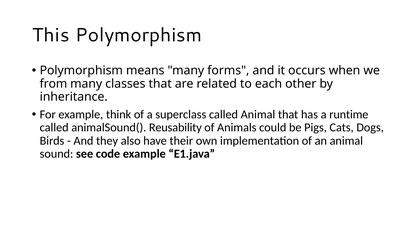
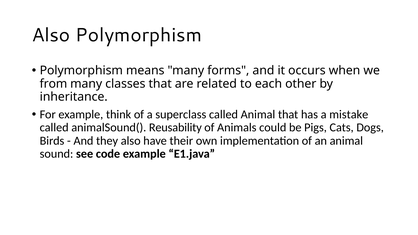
This at (51, 35): This -> Also
runtime: runtime -> mistake
